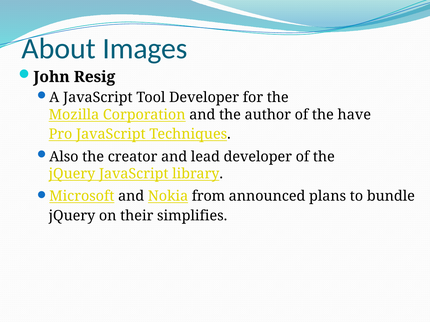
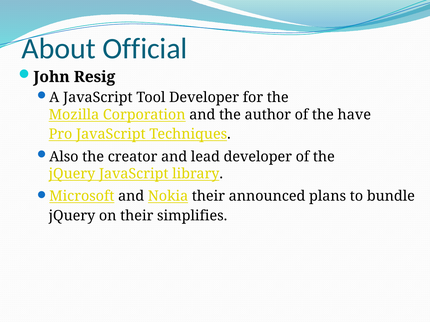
Images: Images -> Official
Nokia from: from -> their
